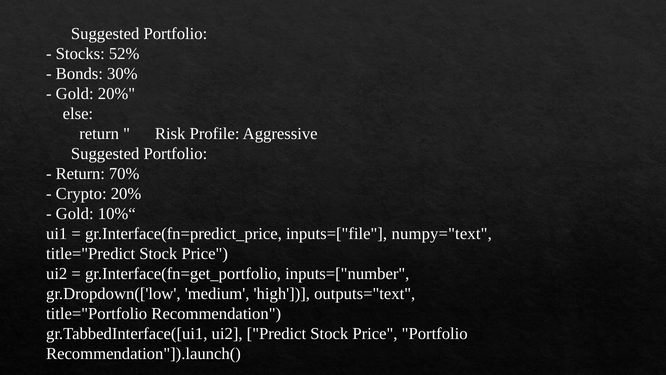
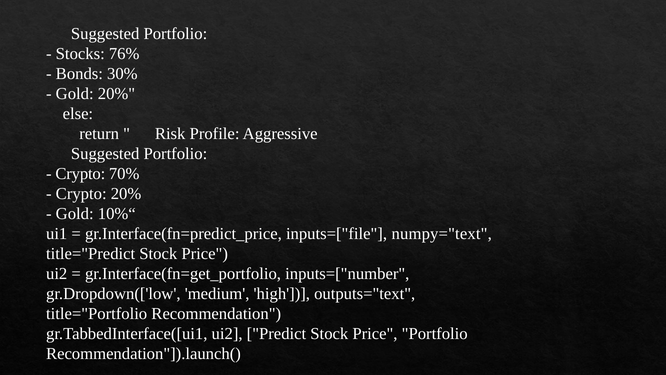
52%: 52% -> 76%
Return at (80, 173): Return -> Crypto
